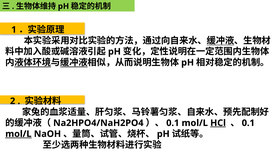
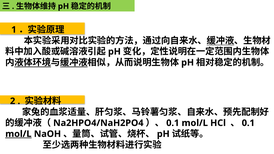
HCl underline: present -> none
